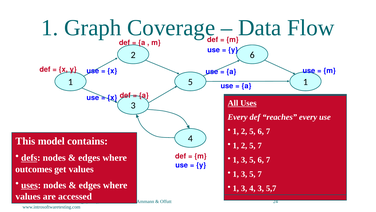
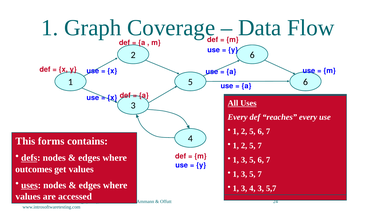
1 at (305, 82): 1 -> 6
model: model -> forms
